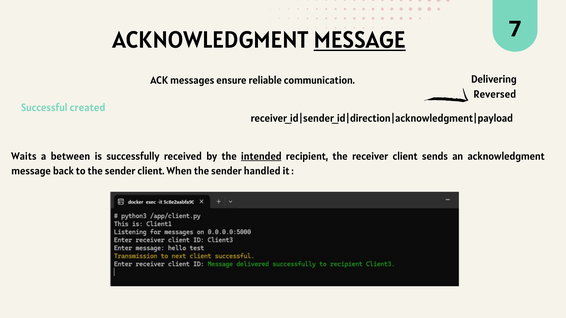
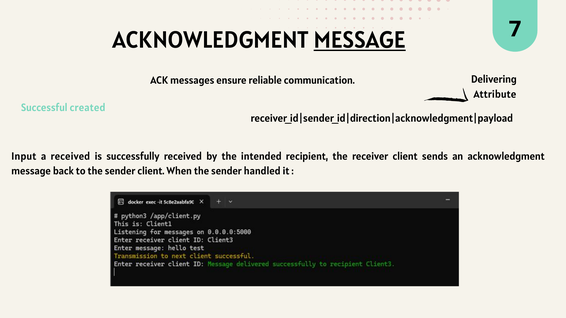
Reversed: Reversed -> Attribute
Waits: Waits -> Input
a between: between -> received
intended underline: present -> none
